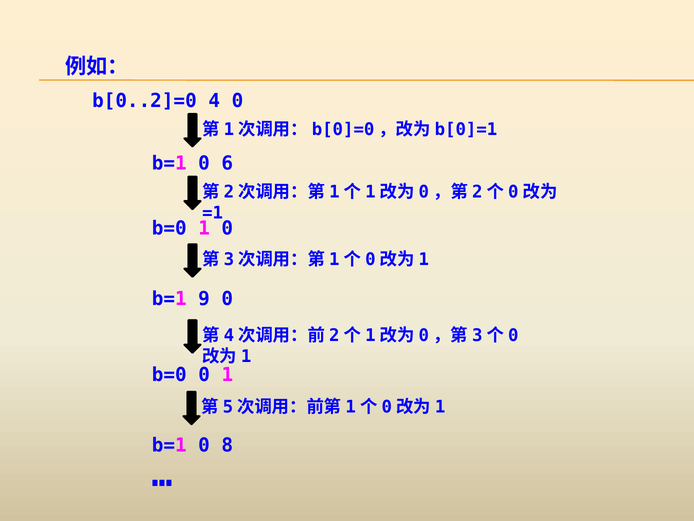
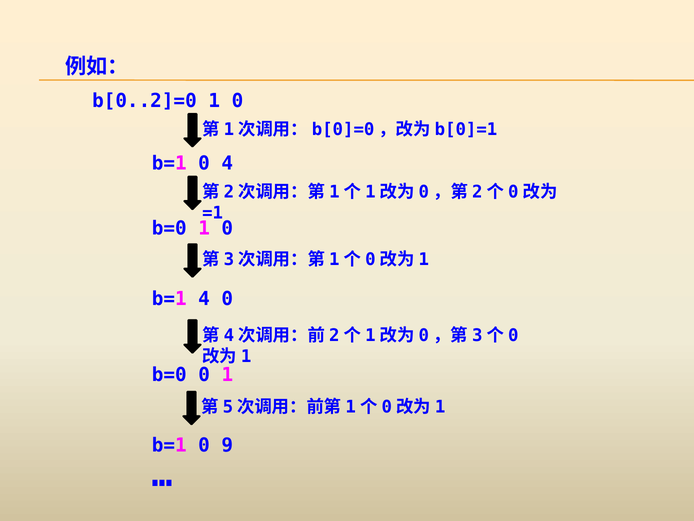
b[0..2]=0 4: 4 -> 1
0 6: 6 -> 4
b=1 9: 9 -> 4
8: 8 -> 9
